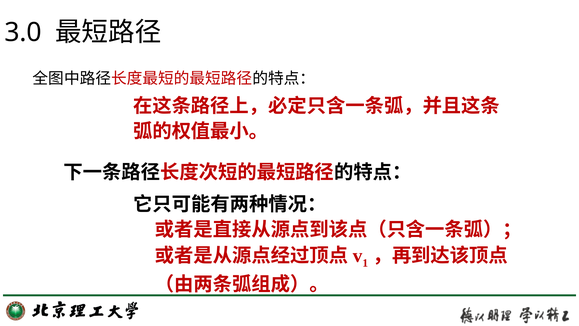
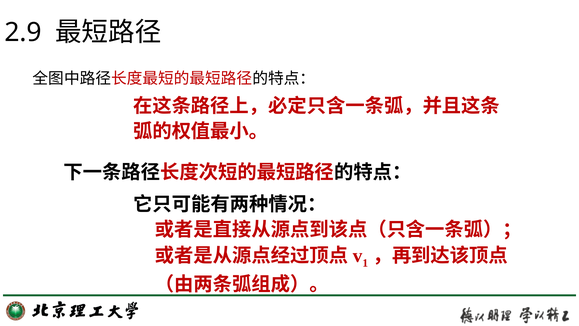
3.0: 3.0 -> 2.9
